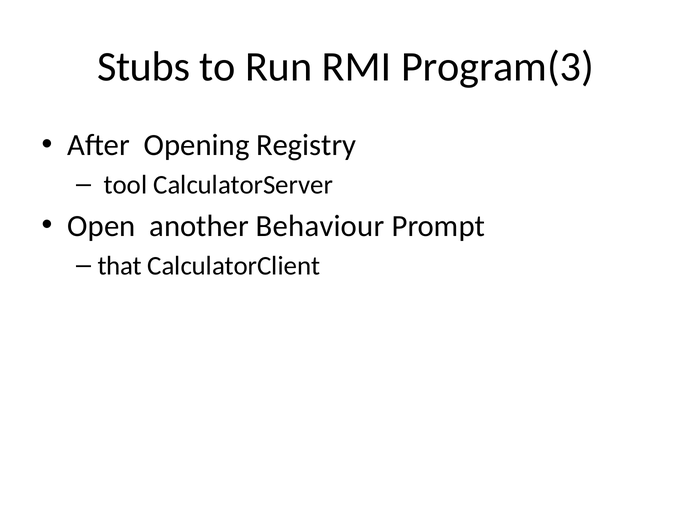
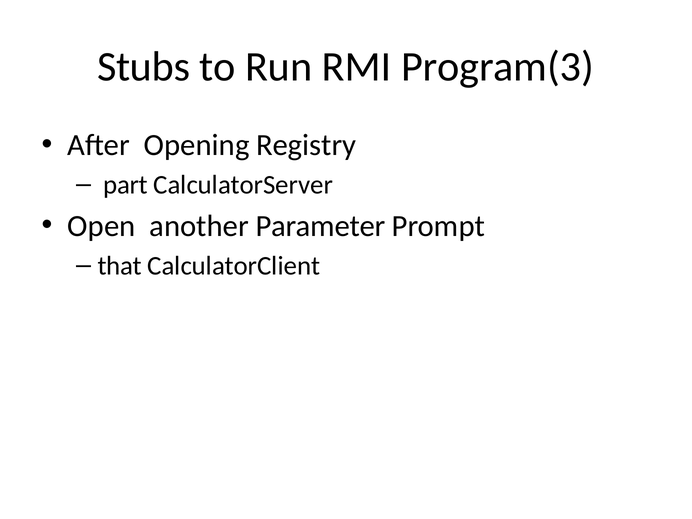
tool: tool -> part
Behaviour: Behaviour -> Parameter
